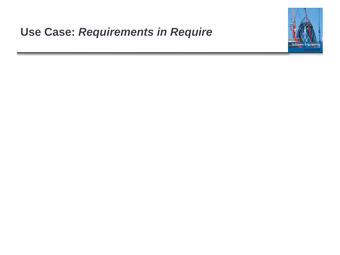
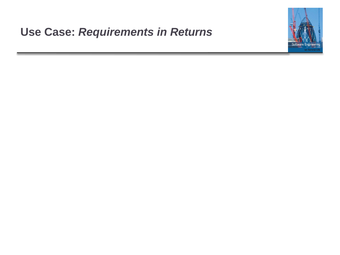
Require: Require -> Returns
